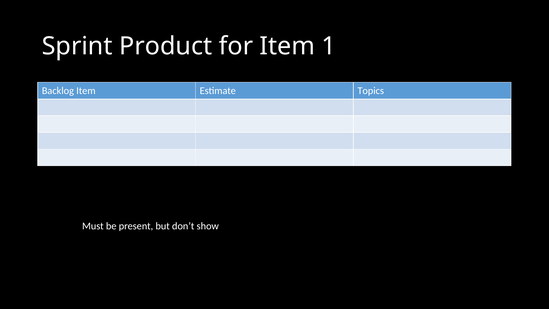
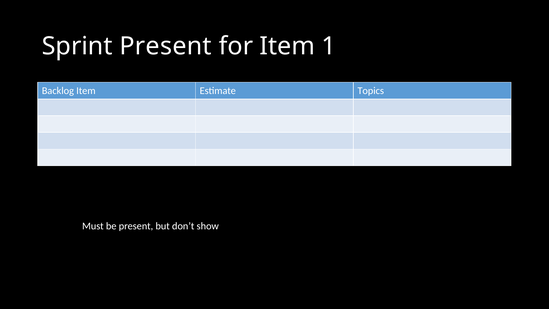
Sprint Product: Product -> Present
